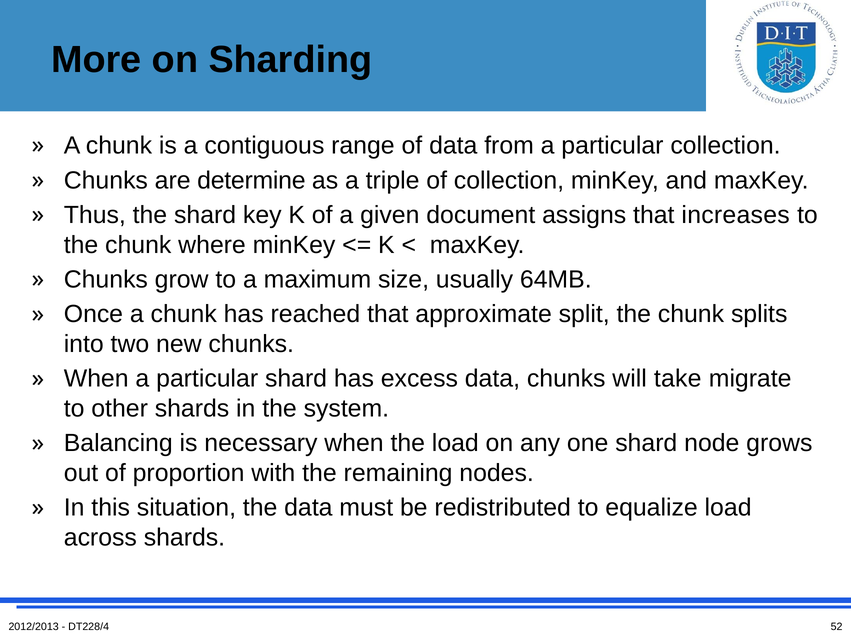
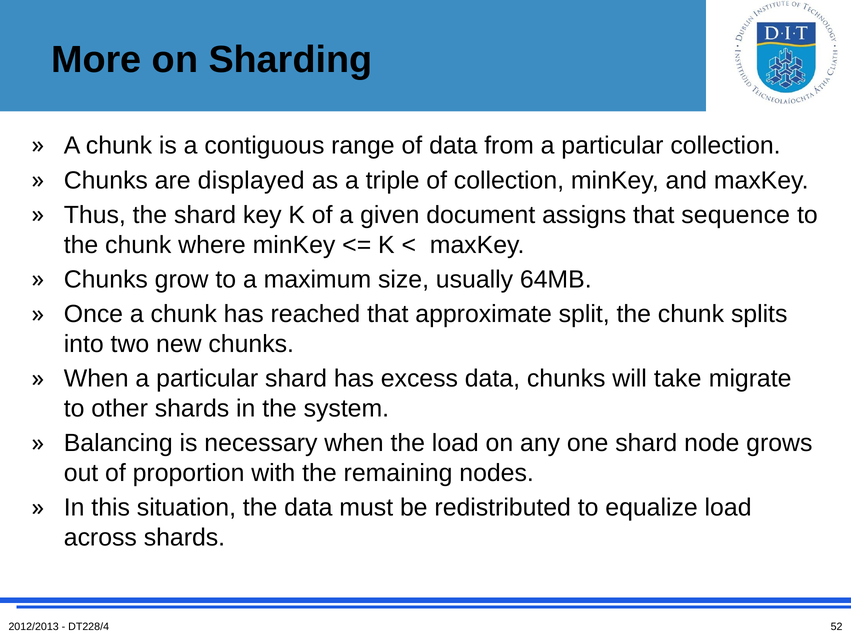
determine: determine -> displayed
increases: increases -> sequence
